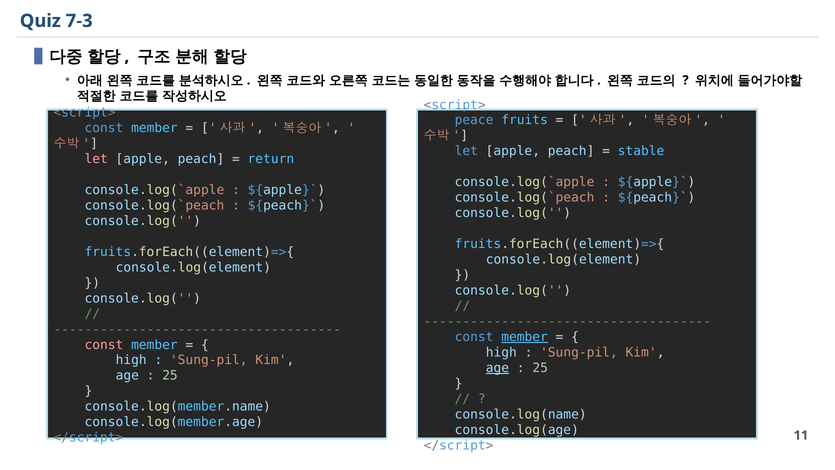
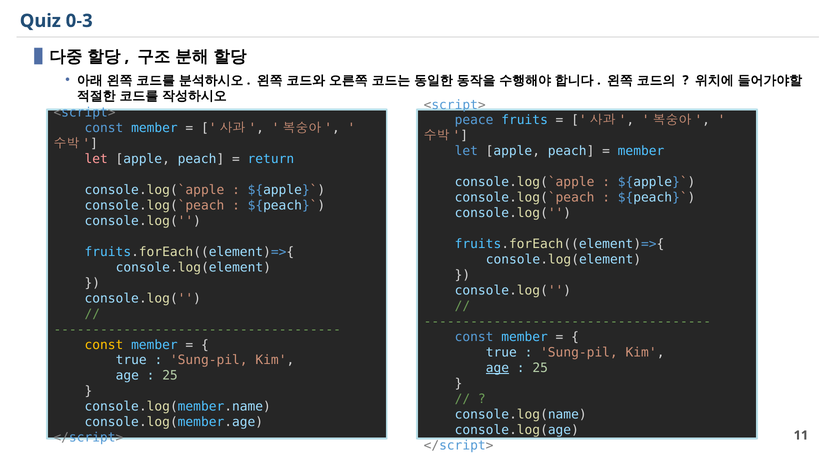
7-3: 7-3 -> 0-3
stable at (641, 151): stable -> member
member at (525, 337) underline: present -> none
const at (104, 344) colour: pink -> yellow
high at (501, 352): high -> true
high at (131, 360): high -> true
